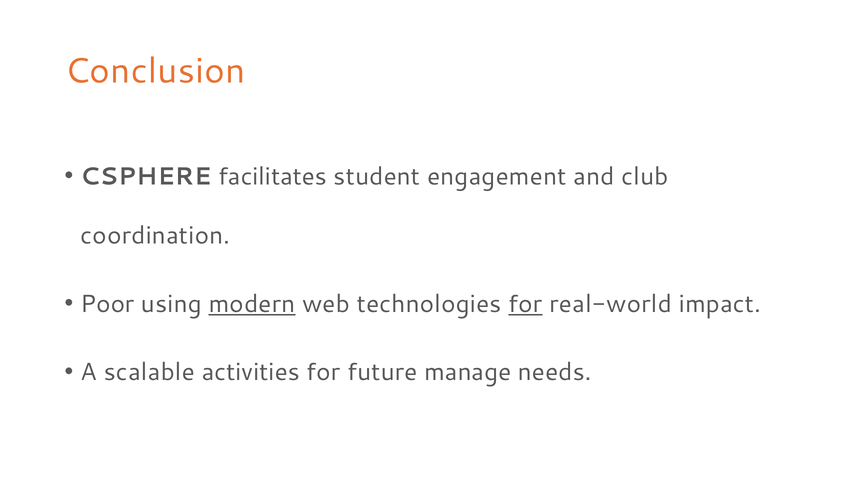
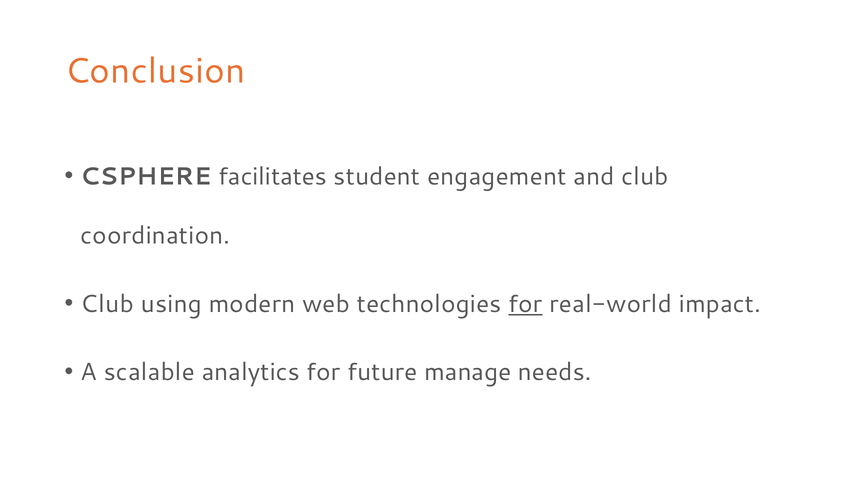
Poor at (107, 304): Poor -> Club
modern underline: present -> none
activities: activities -> analytics
